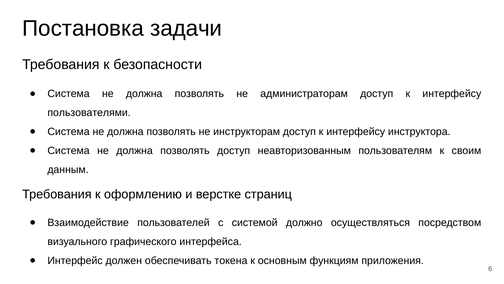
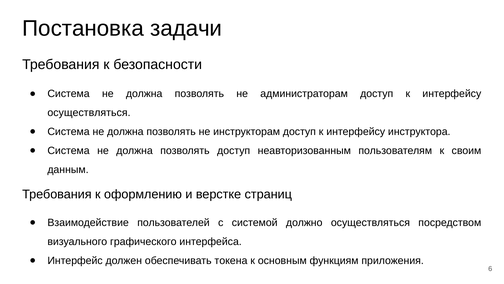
пользователями at (89, 113): пользователями -> осуществляться
